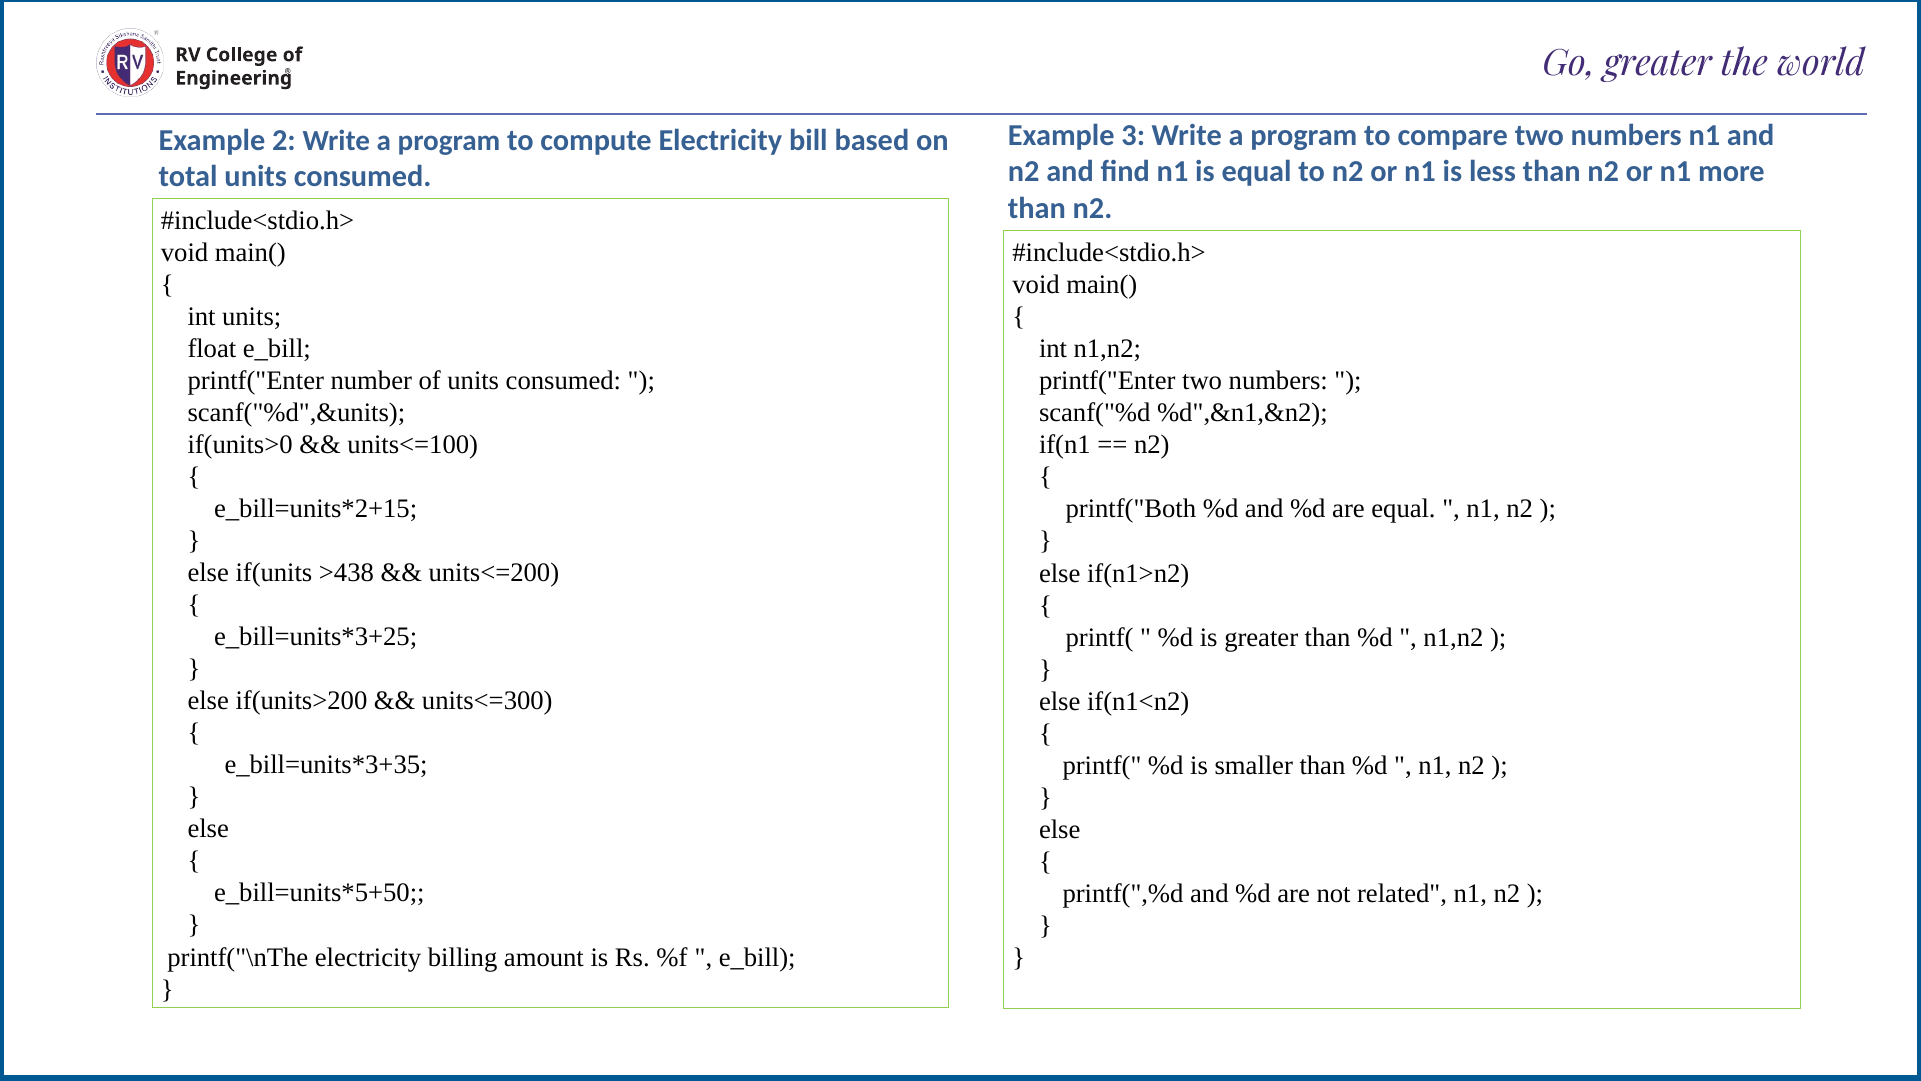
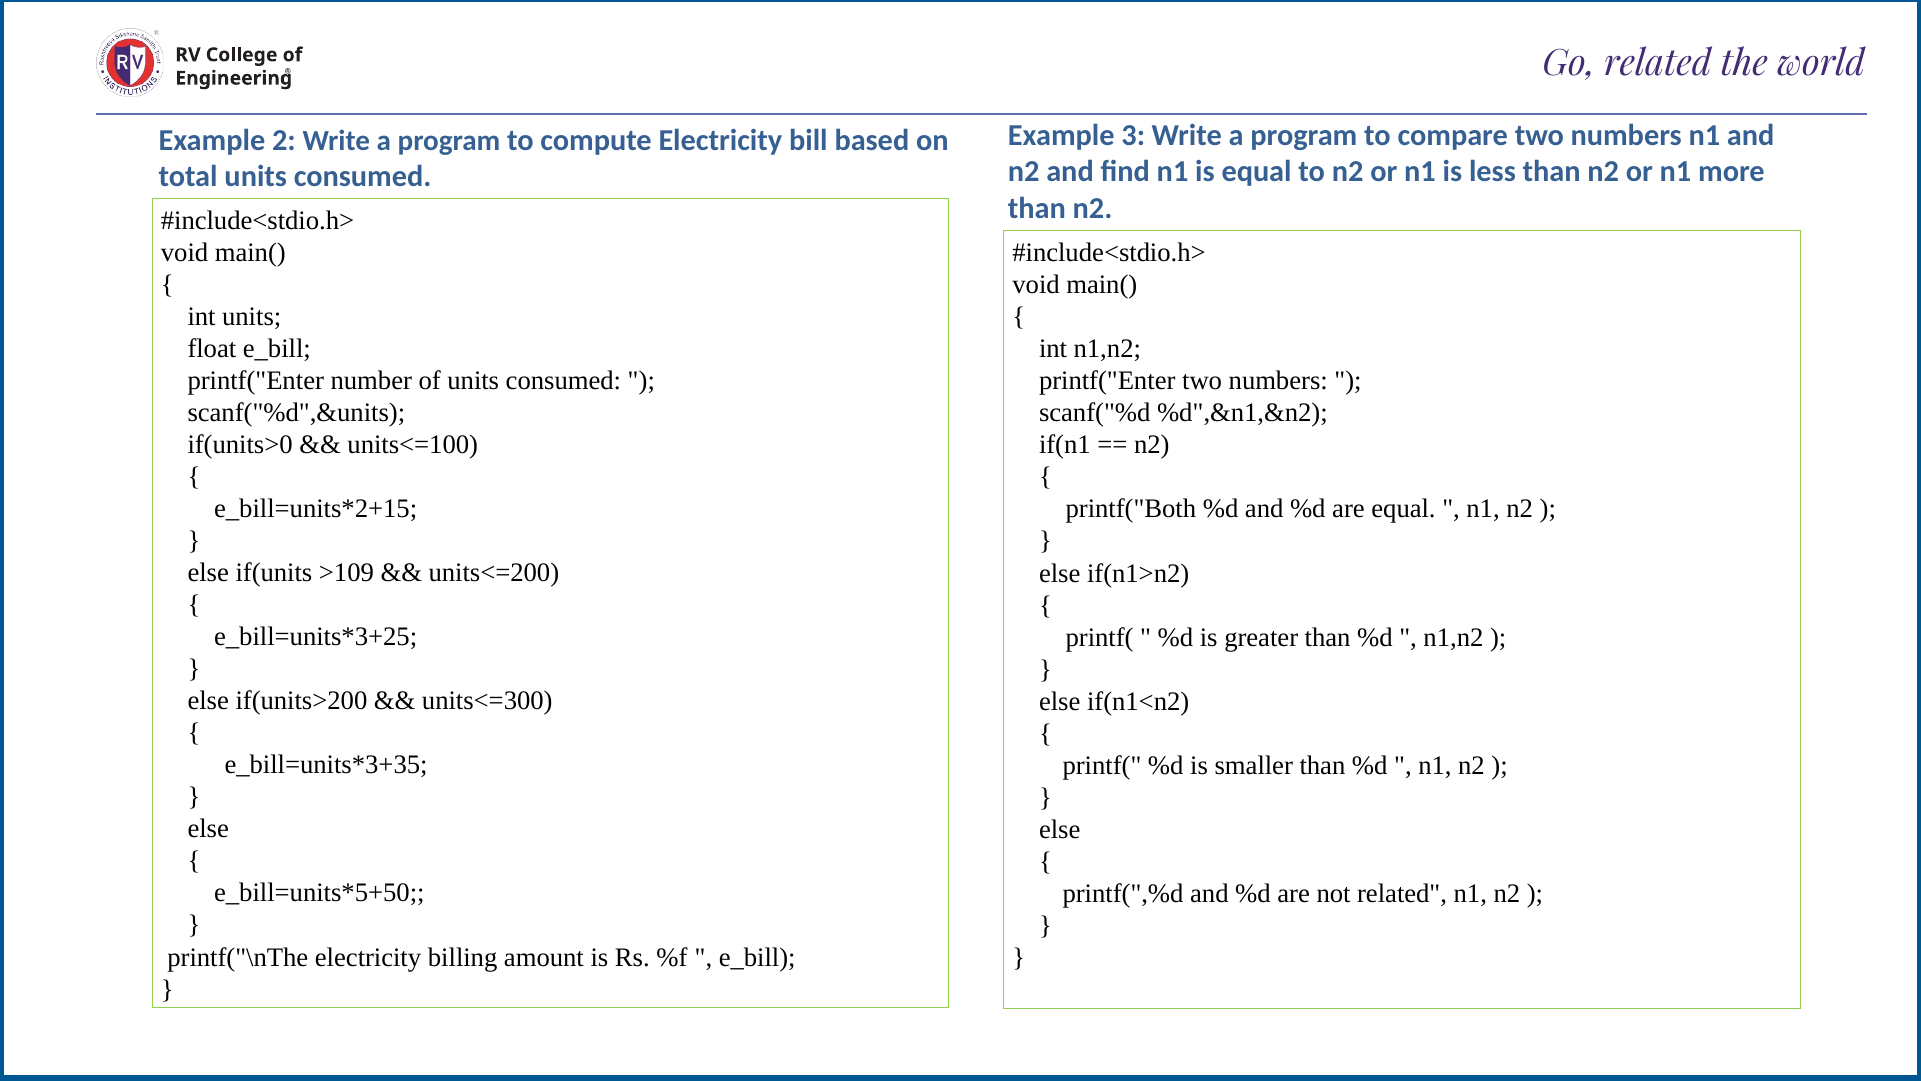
Go greater: greater -> related
>438: >438 -> >109
